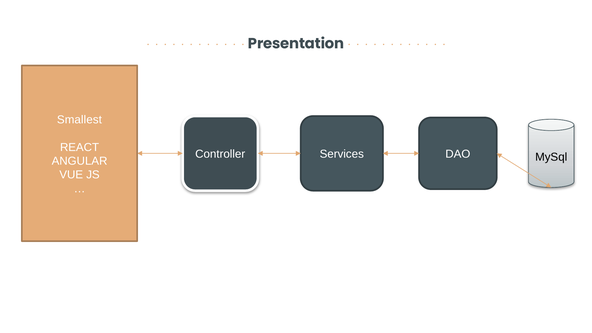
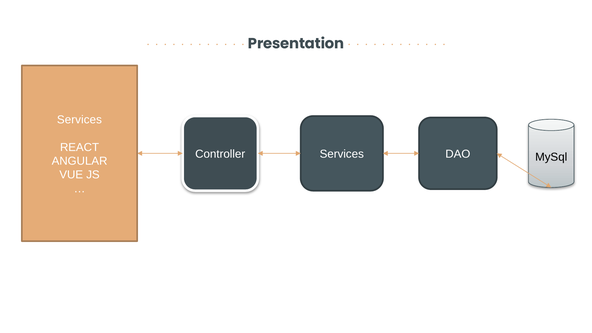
Smallest at (79, 120): Smallest -> Services
